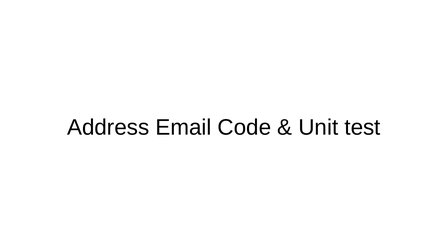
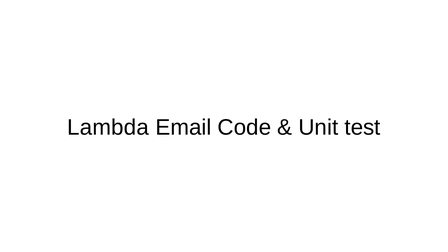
Address: Address -> Lambda
